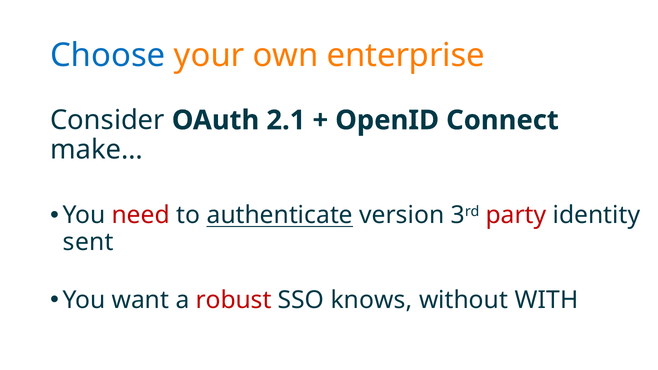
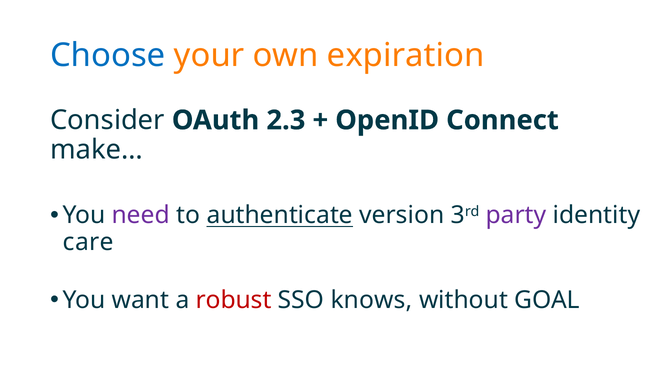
enterprise: enterprise -> expiration
2.1: 2.1 -> 2.3
need colour: red -> purple
party colour: red -> purple
sent: sent -> care
WITH: WITH -> GOAL
